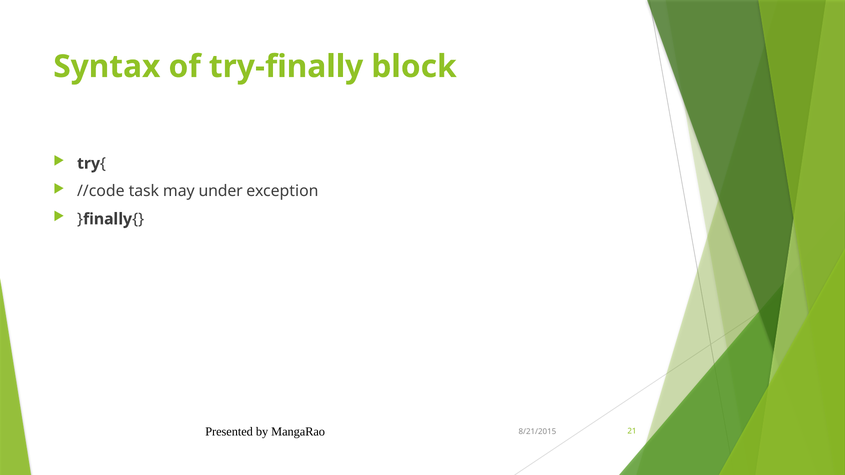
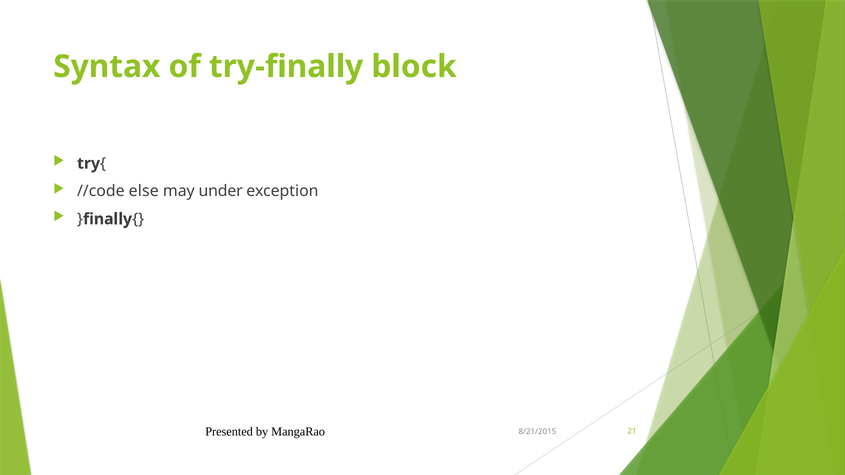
task: task -> else
